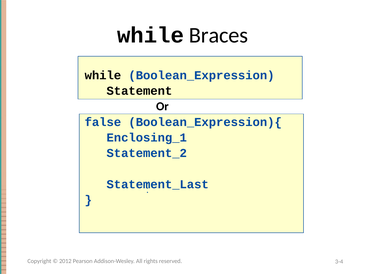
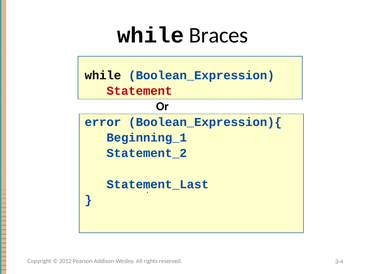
Statement colour: black -> red
false: false -> error
Enclosing_1: Enclosing_1 -> Beginning_1
